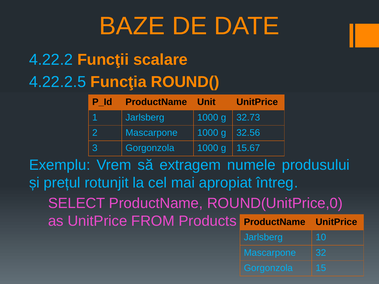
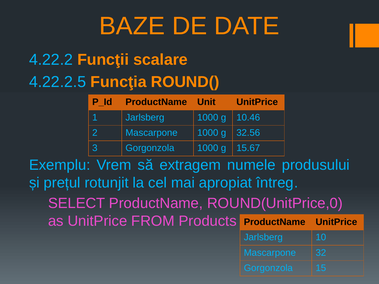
32.73: 32.73 -> 10.46
